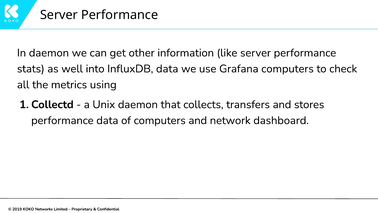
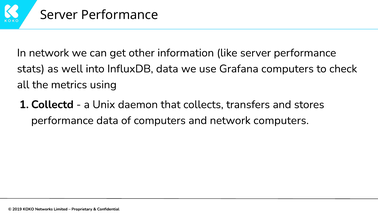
In daemon: daemon -> network
network dashboard: dashboard -> computers
